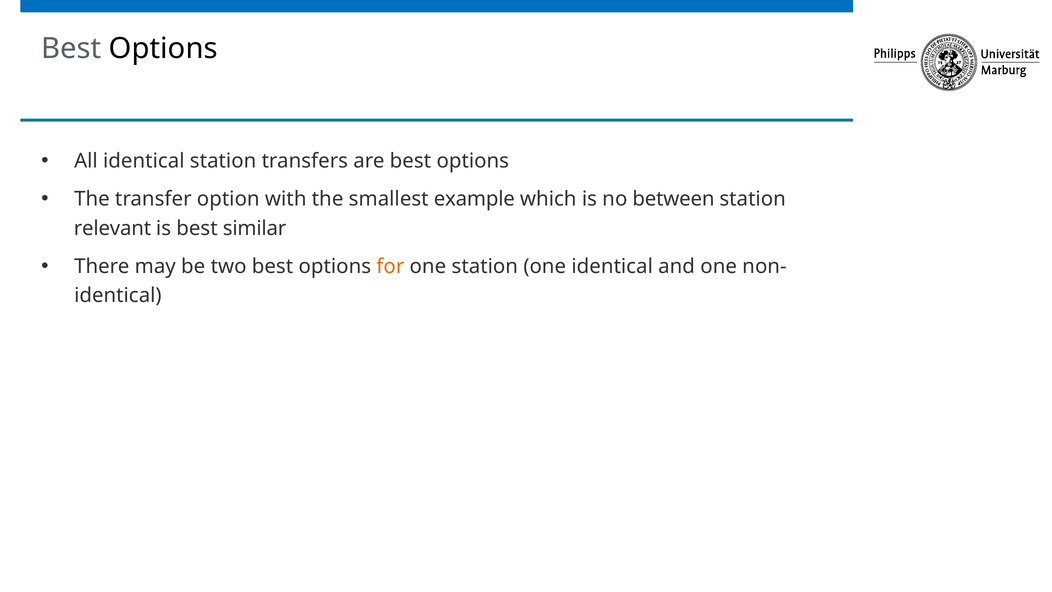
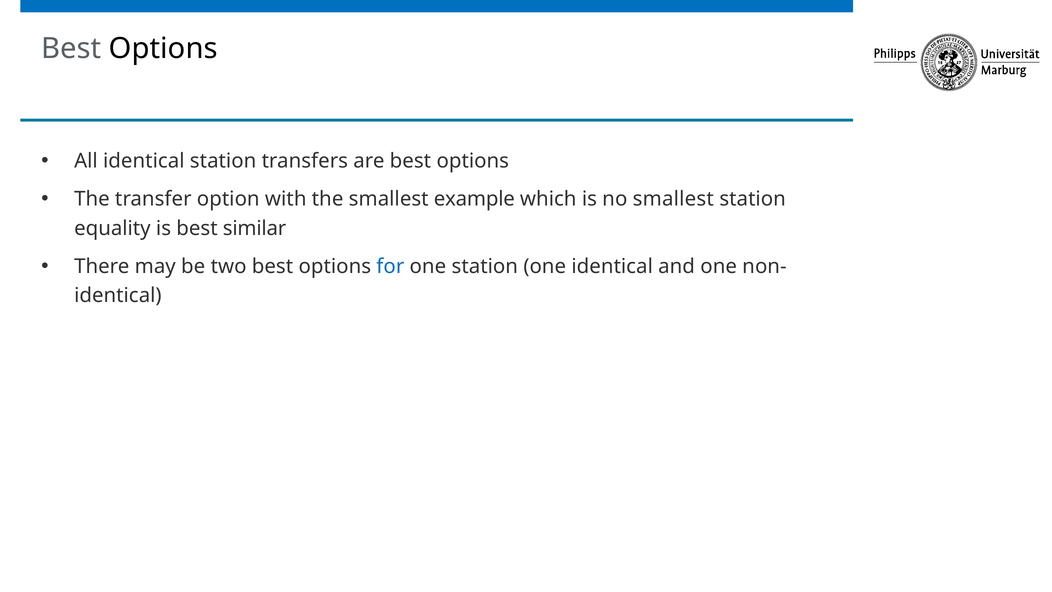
no between: between -> smallest
relevant: relevant -> equality
for colour: orange -> blue
